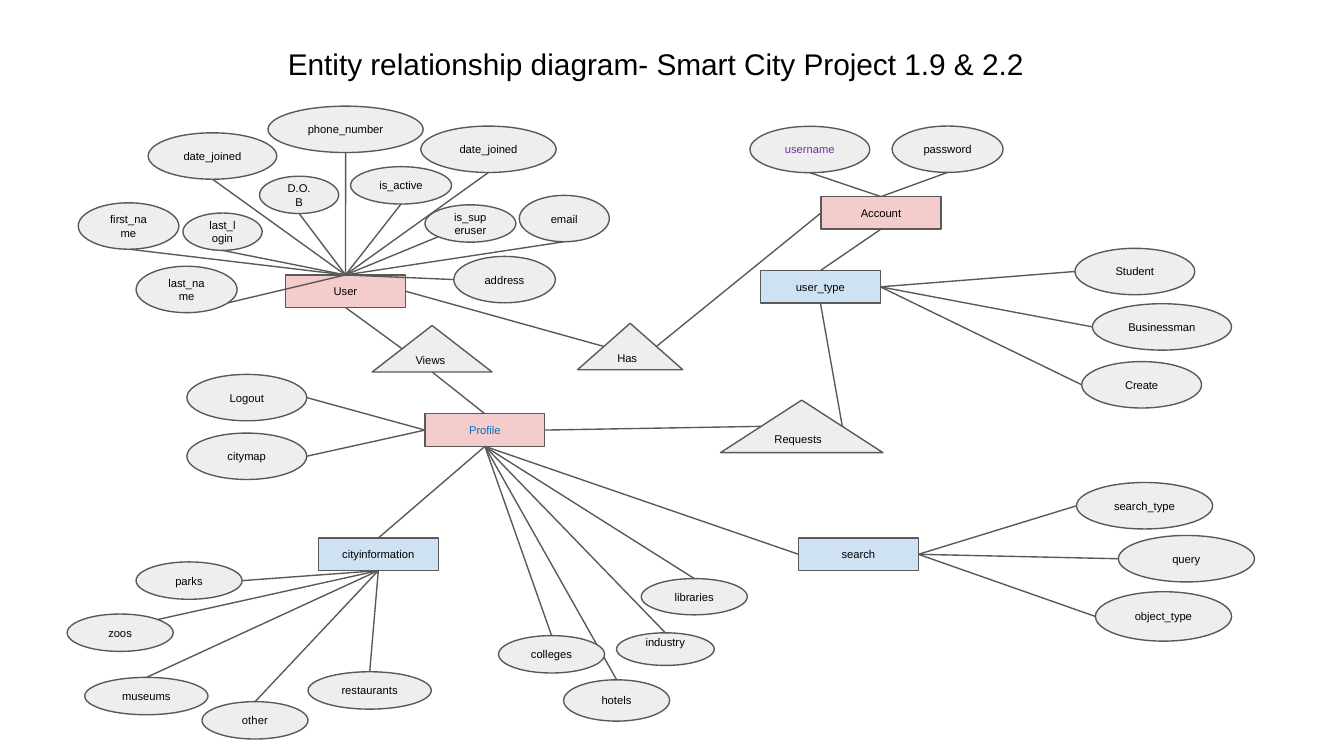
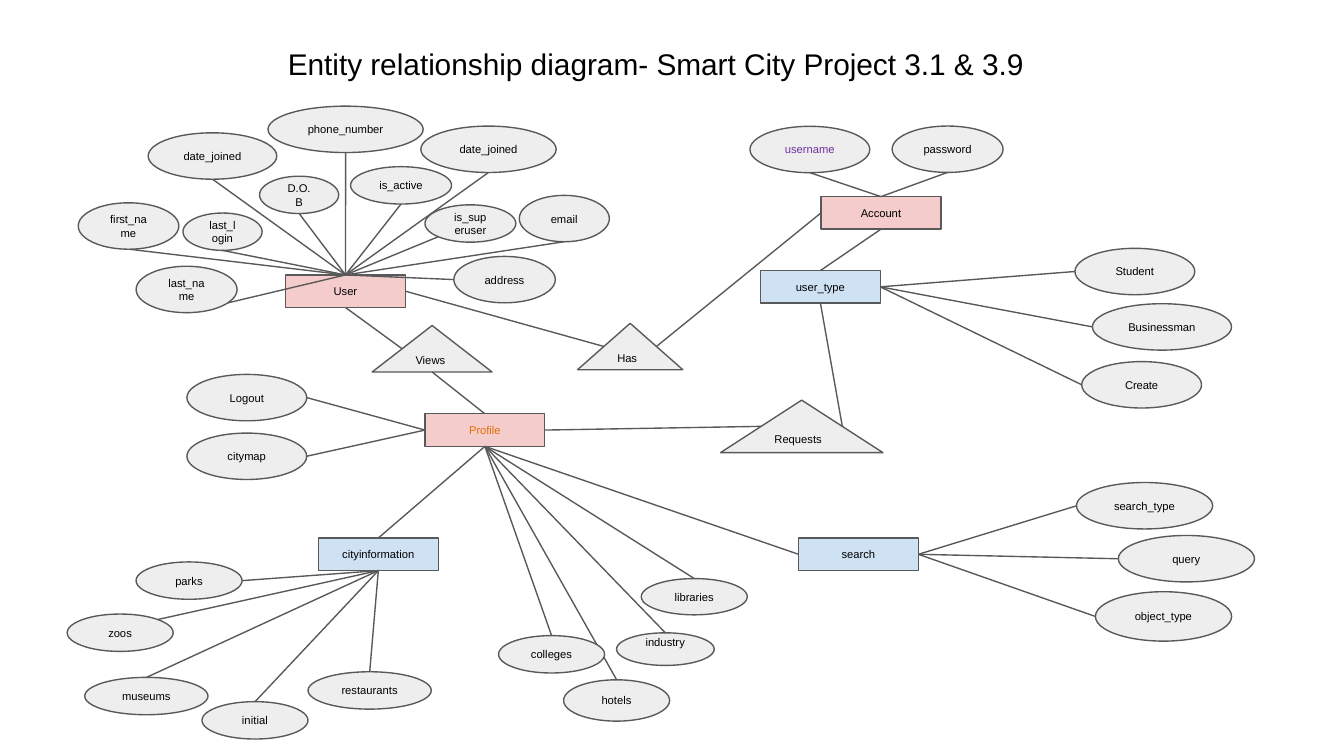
1.9: 1.9 -> 3.1
2.2: 2.2 -> 3.9
Profile colour: blue -> orange
other: other -> initial
